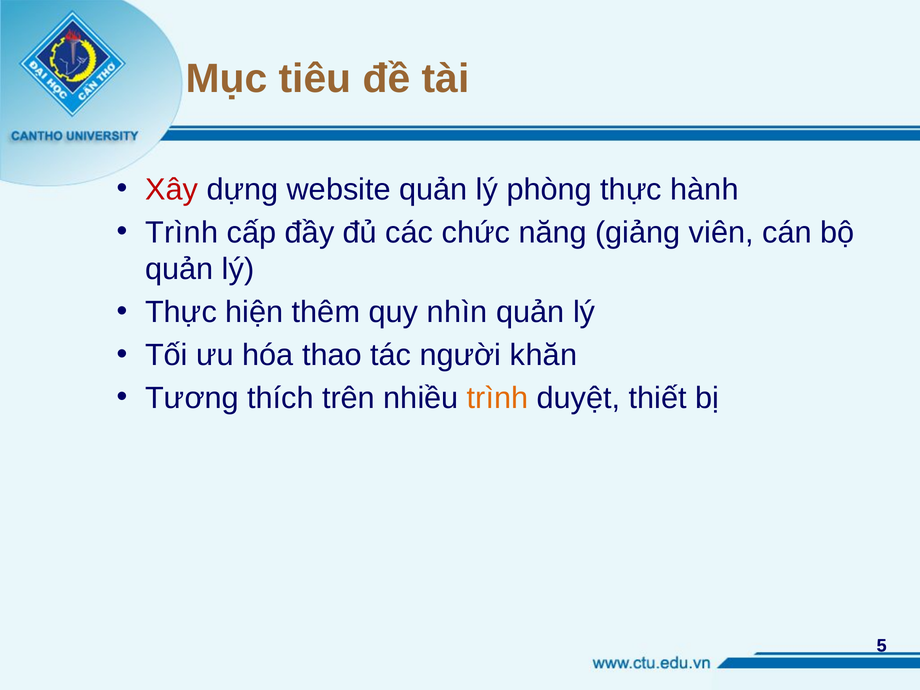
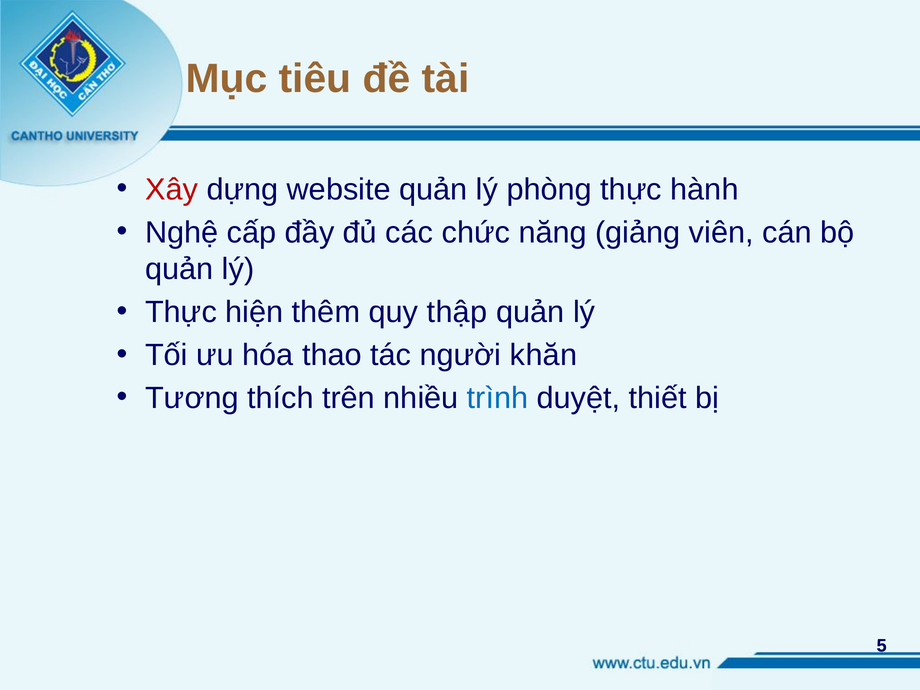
Trình at (182, 232): Trình -> Nghệ
nhìn: nhìn -> thập
trình at (498, 398) colour: orange -> blue
